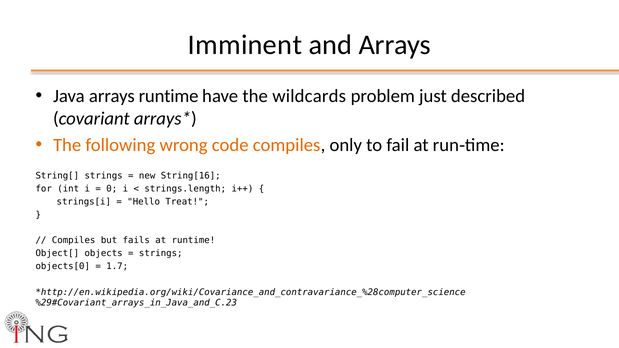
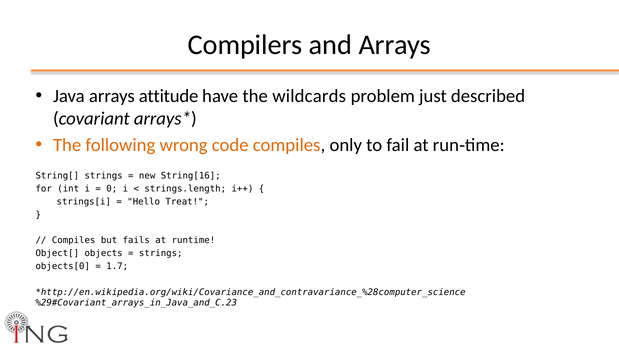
Imminent: Imminent -> Compilers
arrays runtime: runtime -> attitude
